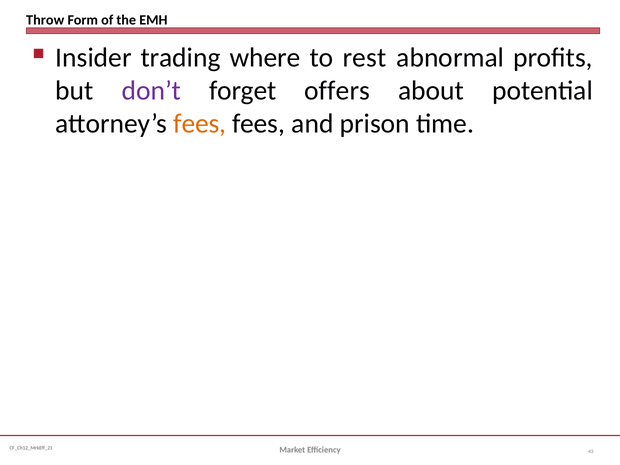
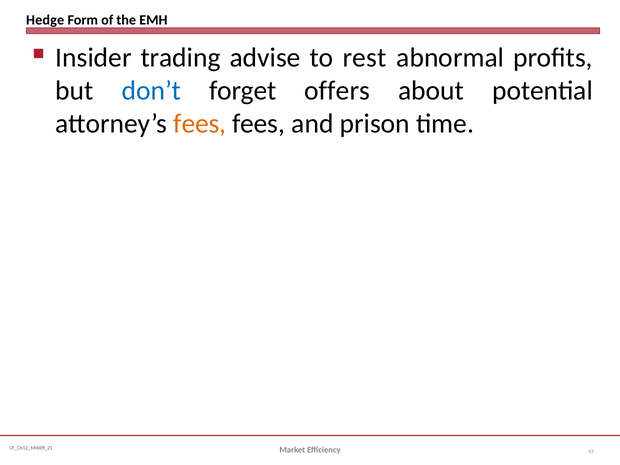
Throw: Throw -> Hedge
where: where -> advise
don’t colour: purple -> blue
